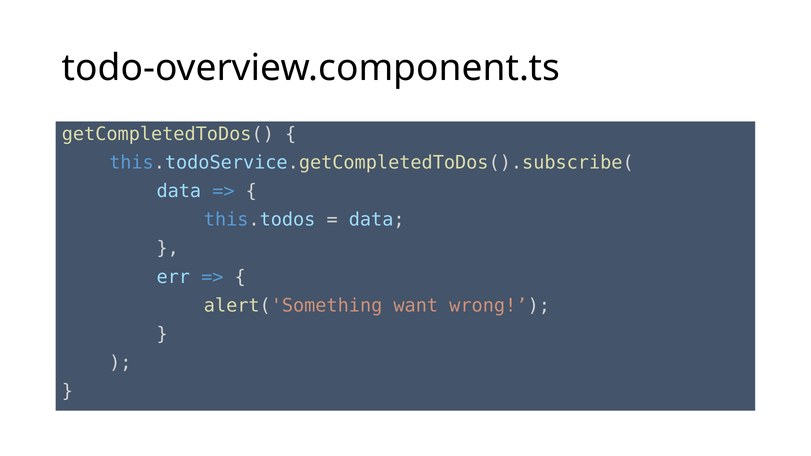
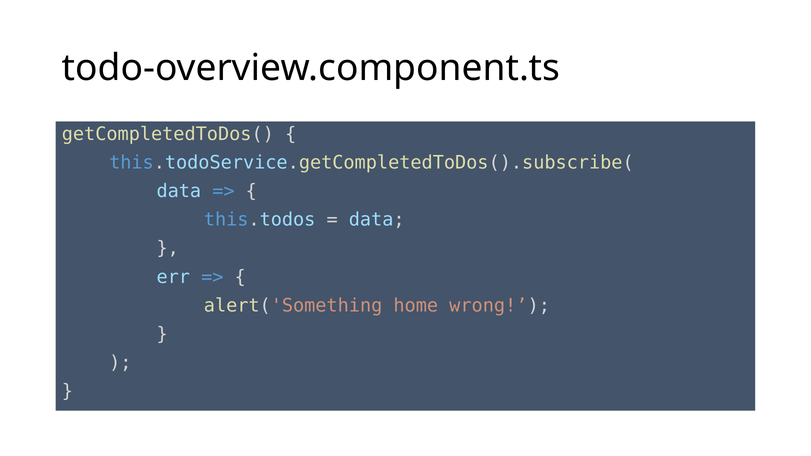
want: want -> home
